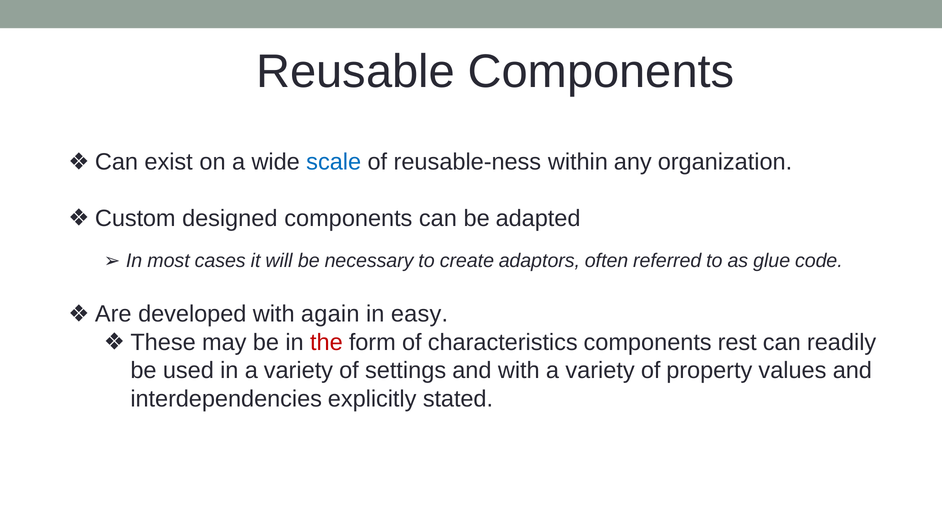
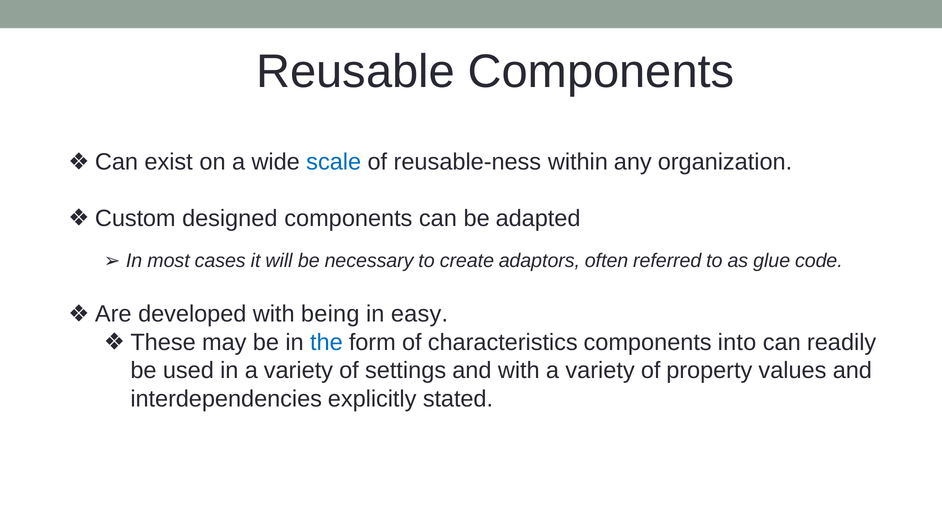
again: again -> being
the colour: red -> blue
rest: rest -> into
